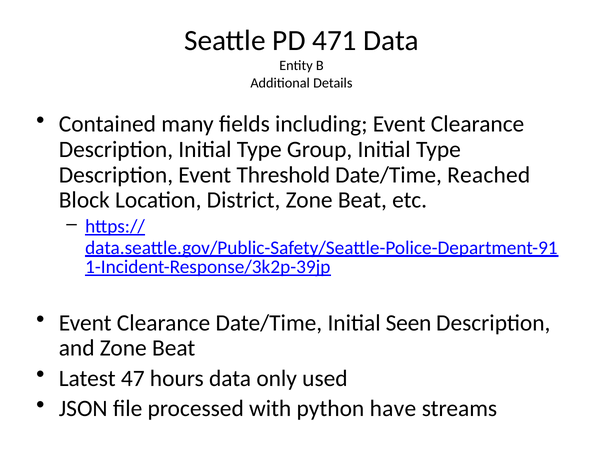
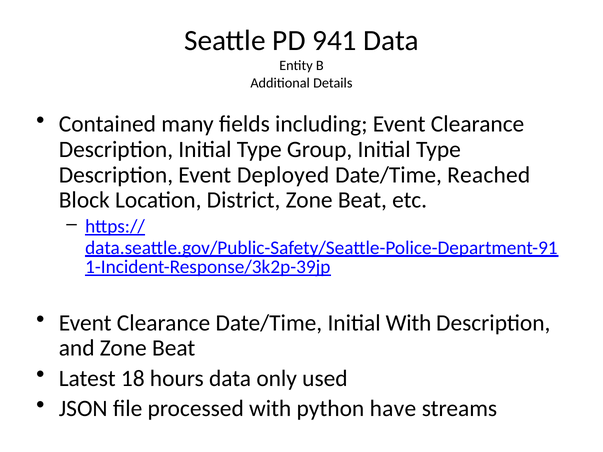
471: 471 -> 941
Threshold: Threshold -> Deployed
Initial Seen: Seen -> With
47: 47 -> 18
